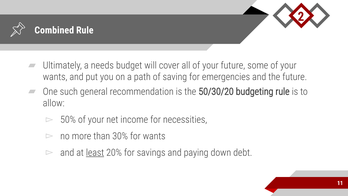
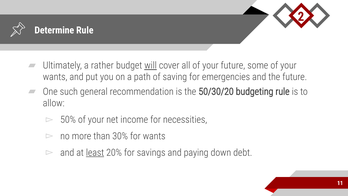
Combined: Combined -> Determine
needs: needs -> rather
will underline: none -> present
